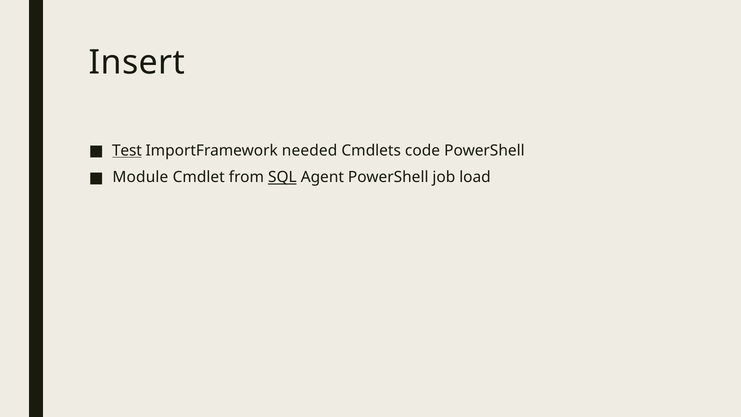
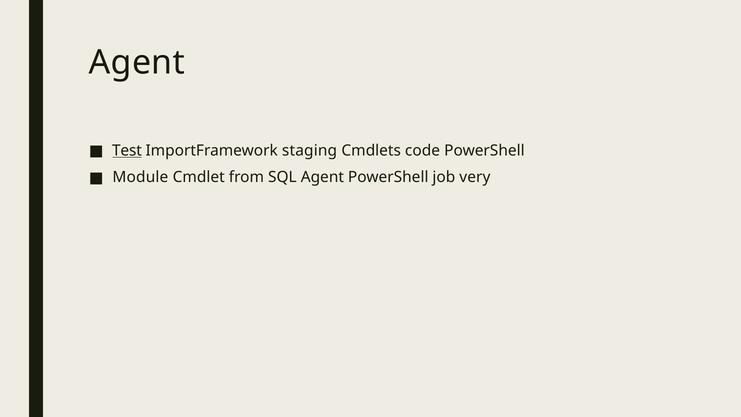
Insert at (137, 62): Insert -> Agent
needed: needed -> staging
SQL underline: present -> none
load: load -> very
